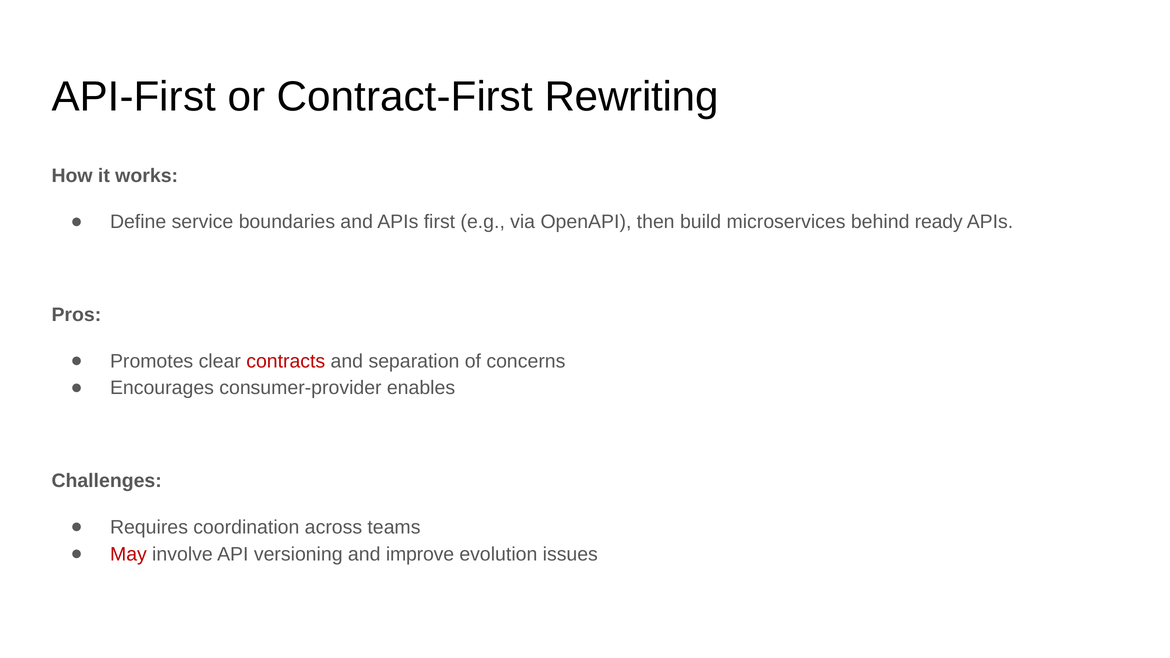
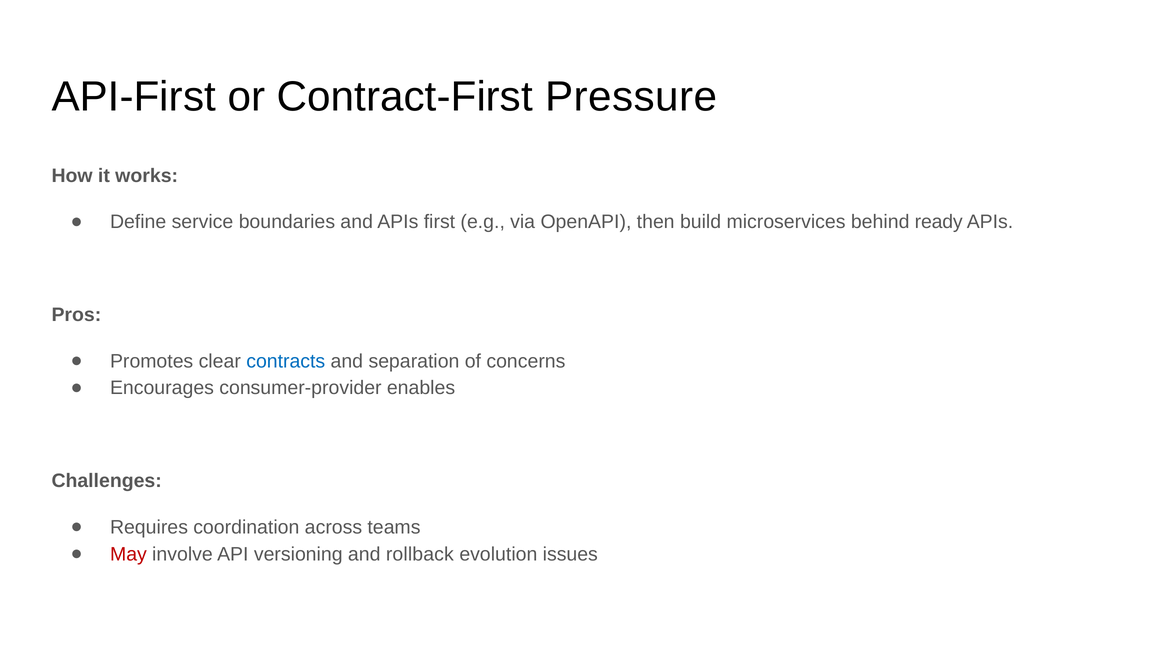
Rewriting: Rewriting -> Pressure
contracts colour: red -> blue
improve: improve -> rollback
